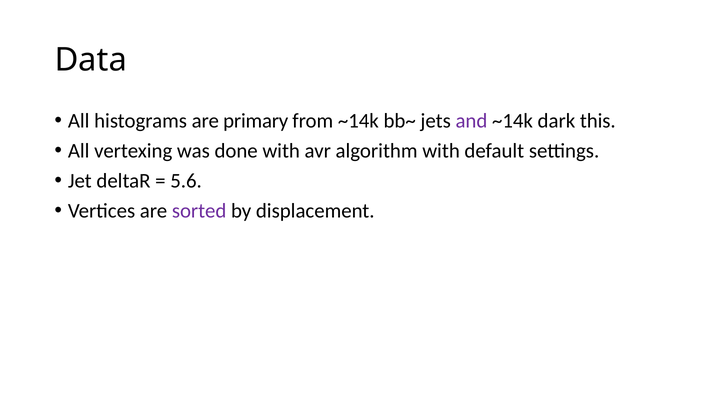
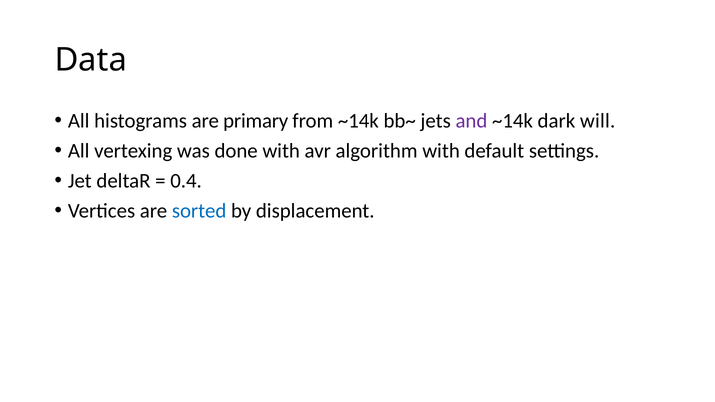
this: this -> will
5.6: 5.6 -> 0.4
sorted colour: purple -> blue
